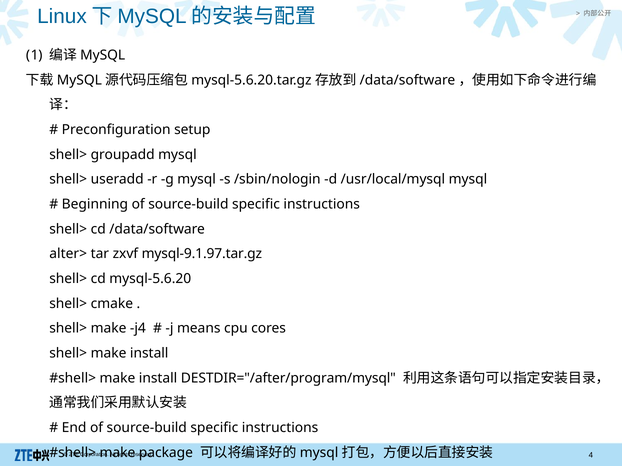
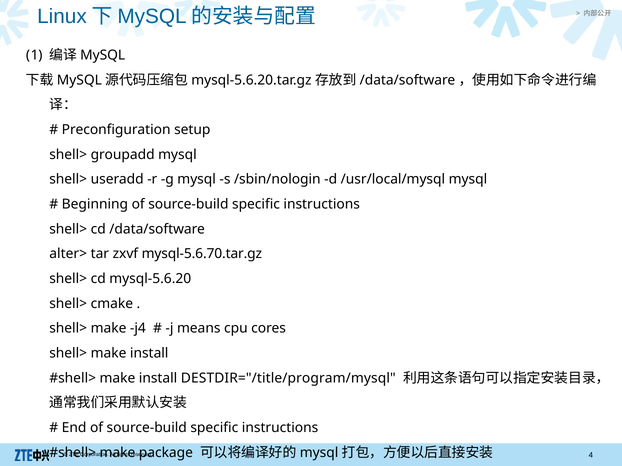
mysql-9.1.97.tar.gz: mysql-9.1.97.tar.gz -> mysql-5.6.70.tar.gz
DESTDIR="/after/program/mysql: DESTDIR="/after/program/mysql -> DESTDIR="/title/program/mysql
